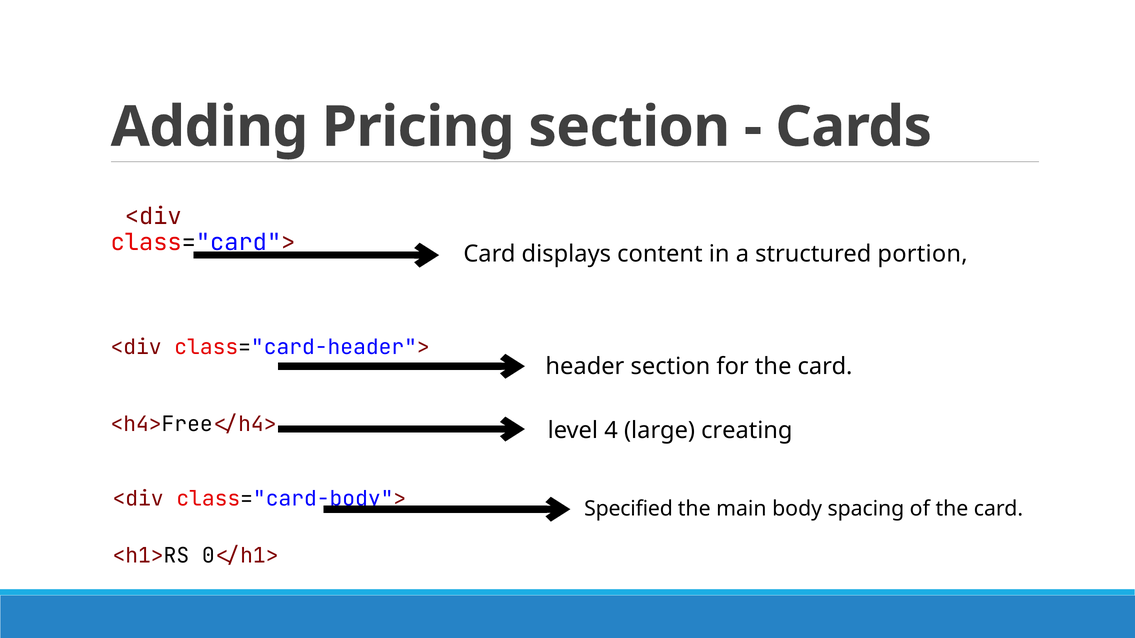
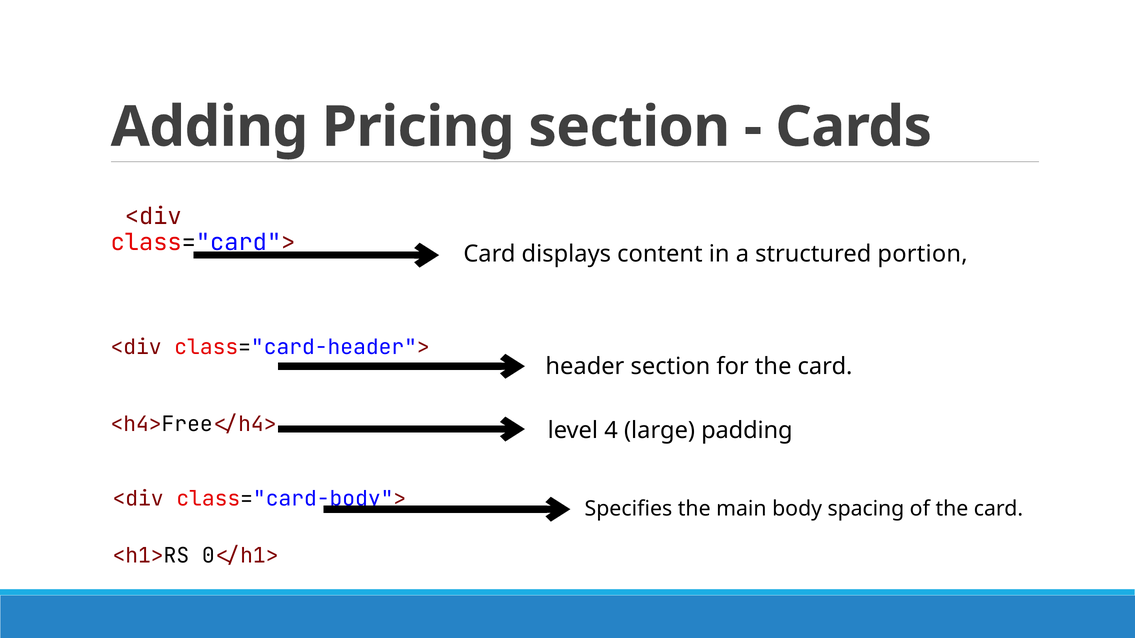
creating: creating -> padding
Specified: Specified -> Specifies
